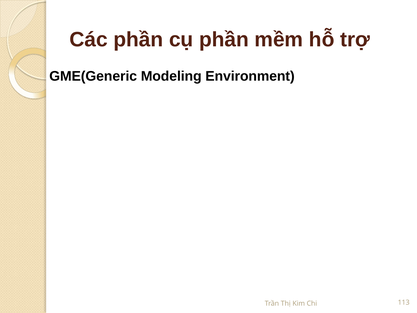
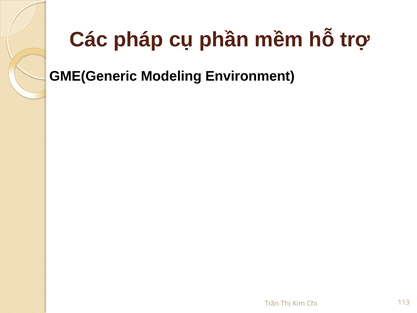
Các phần: phần -> pháp
